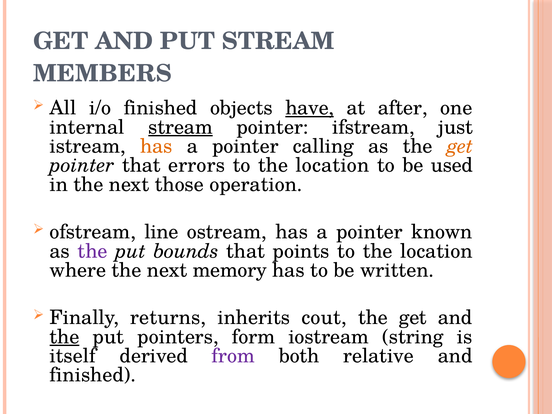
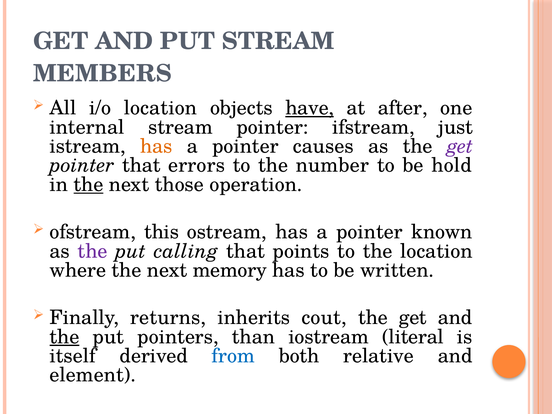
i/o finished: finished -> location
stream at (181, 127) underline: present -> none
calling: calling -> causes
get at (460, 146) colour: orange -> purple
location at (332, 165): location -> number
used: used -> hold
the at (88, 185) underline: none -> present
line: line -> this
bounds: bounds -> calling
form: form -> than
string: string -> literal
from colour: purple -> blue
finished at (93, 375): finished -> element
